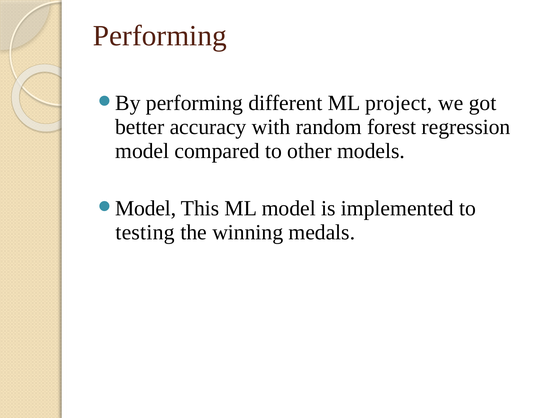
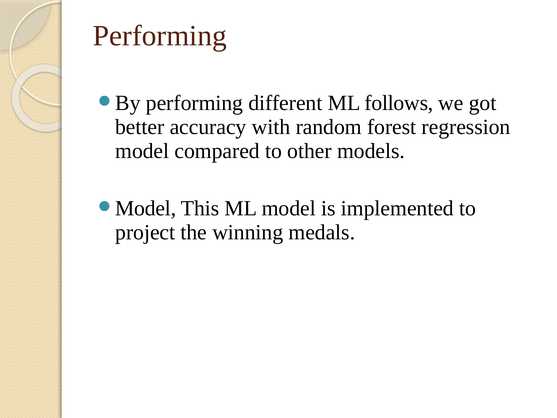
project: project -> follows
testing: testing -> project
